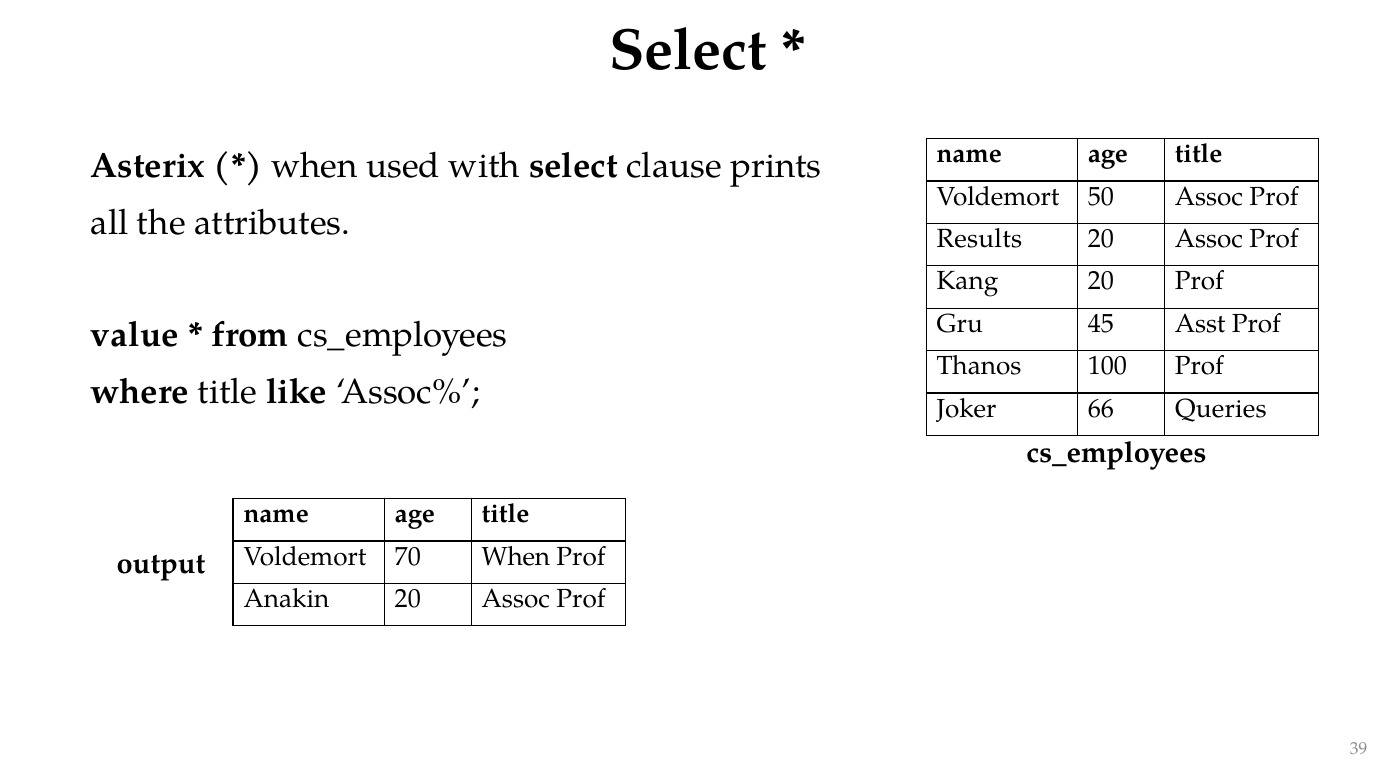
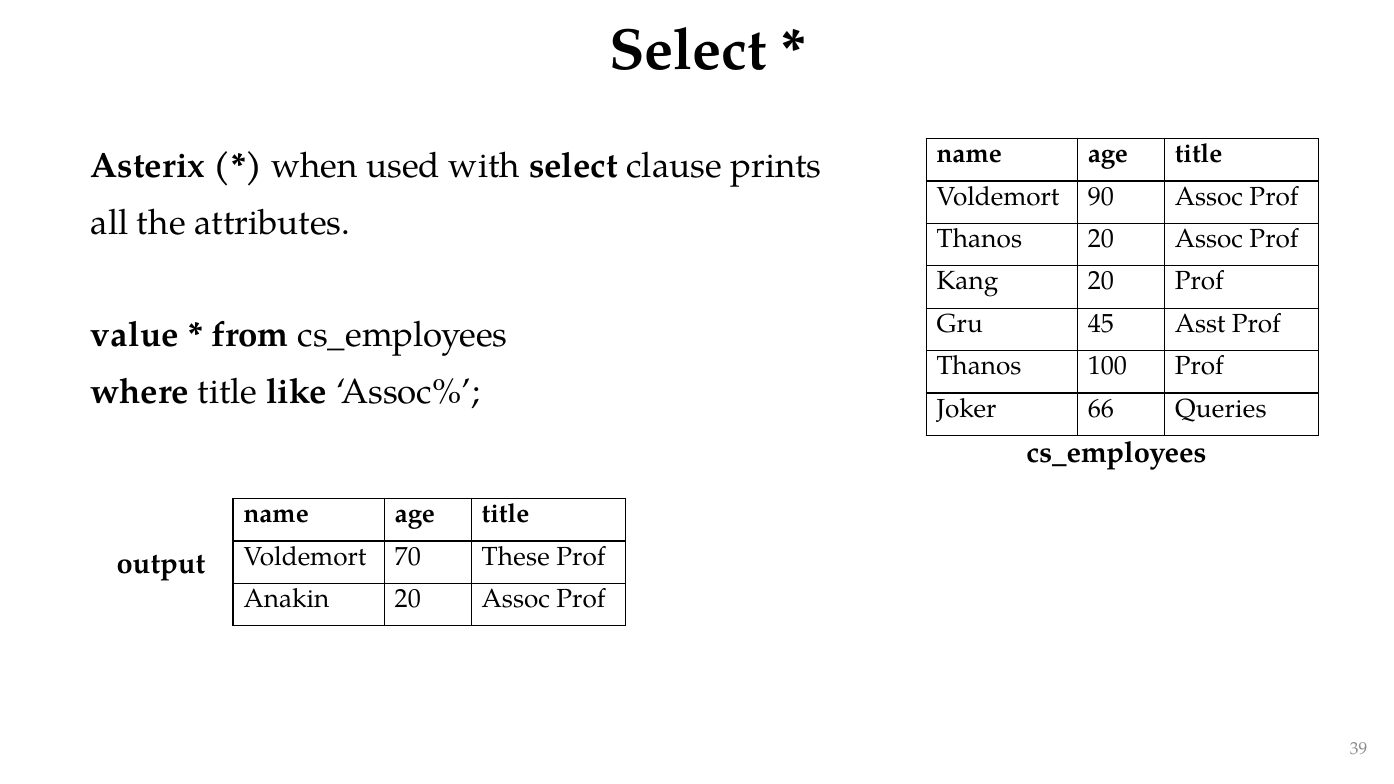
50: 50 -> 90
Results at (979, 239): Results -> Thanos
70 When: When -> These
